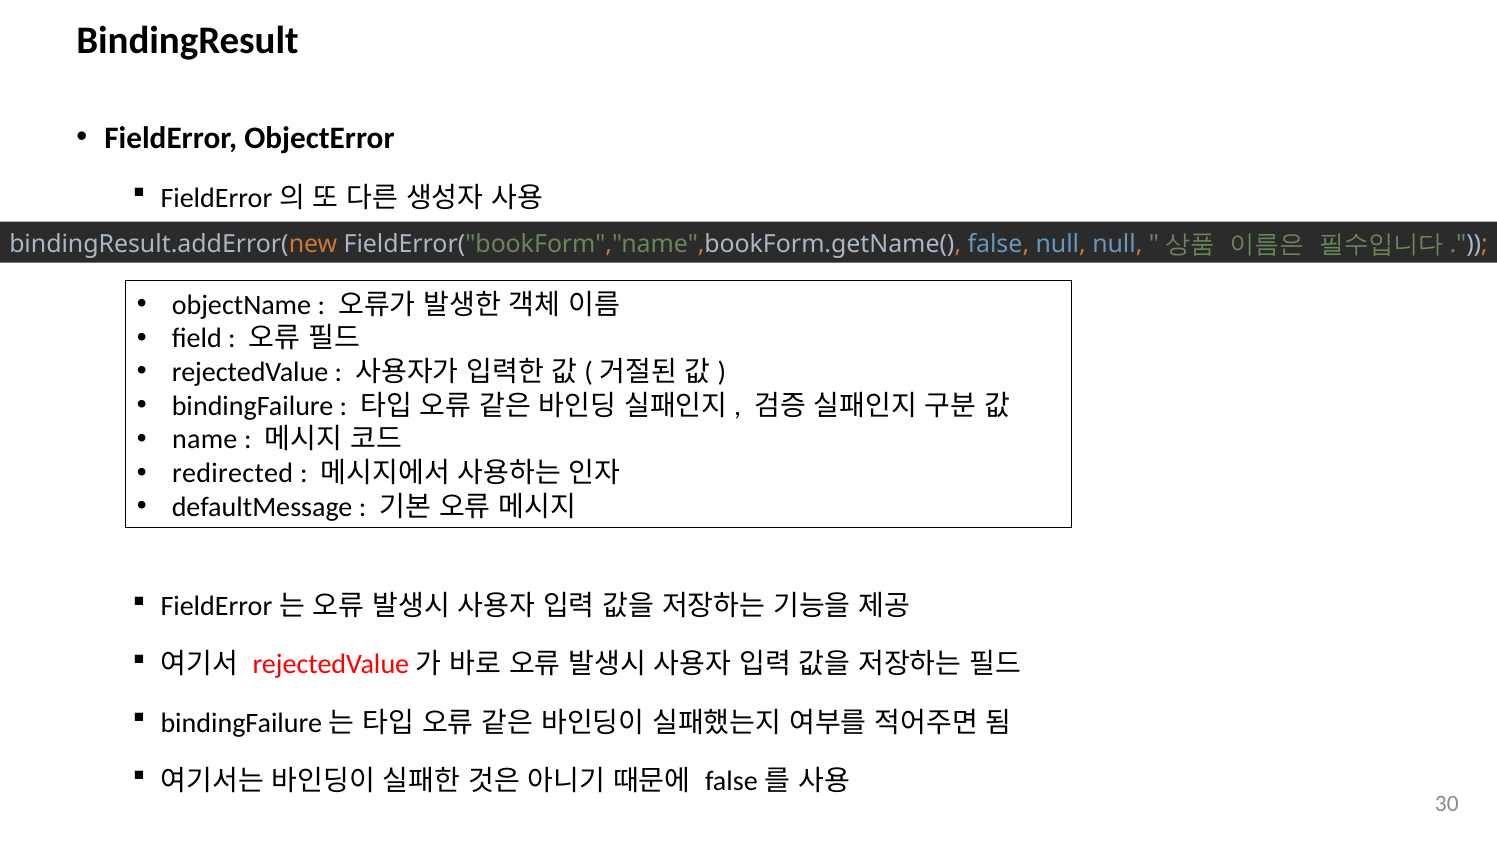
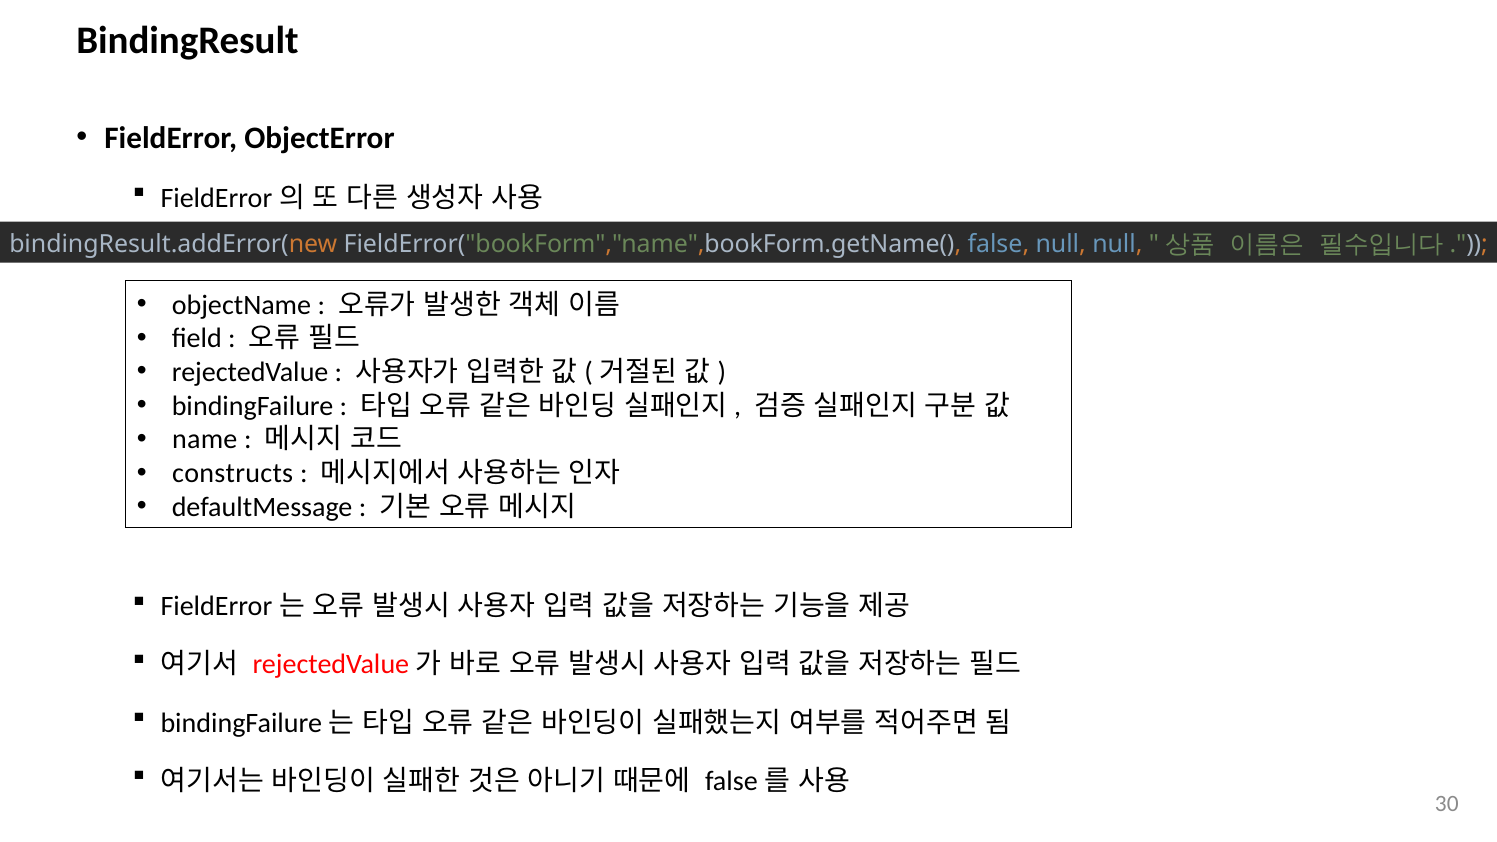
redirected: redirected -> constructs
